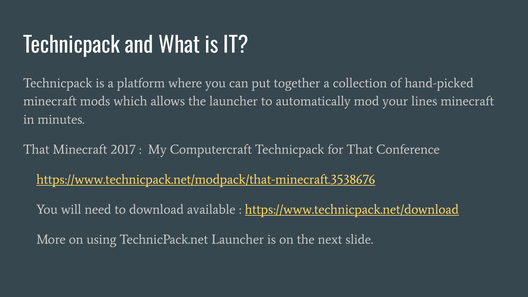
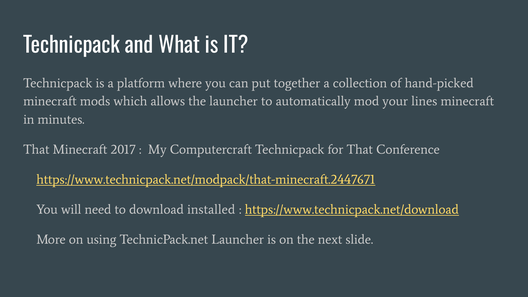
https://www.technicpack.net/modpack/that-minecraft.3538676: https://www.technicpack.net/modpack/that-minecraft.3538676 -> https://www.technicpack.net/modpack/that-minecraft.2447671
available: available -> installed
